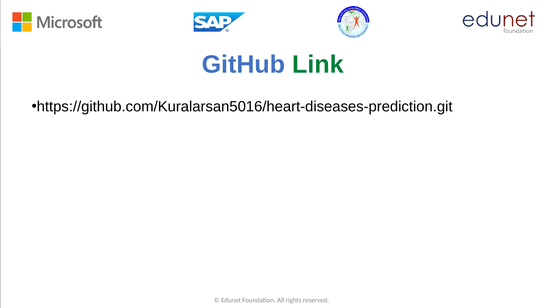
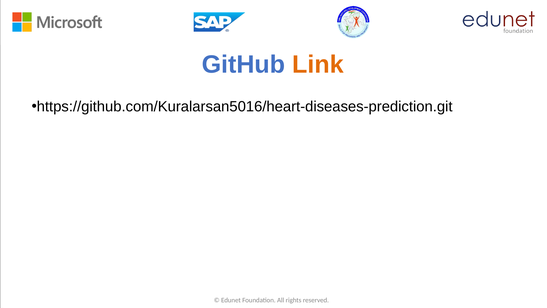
Link colour: green -> orange
